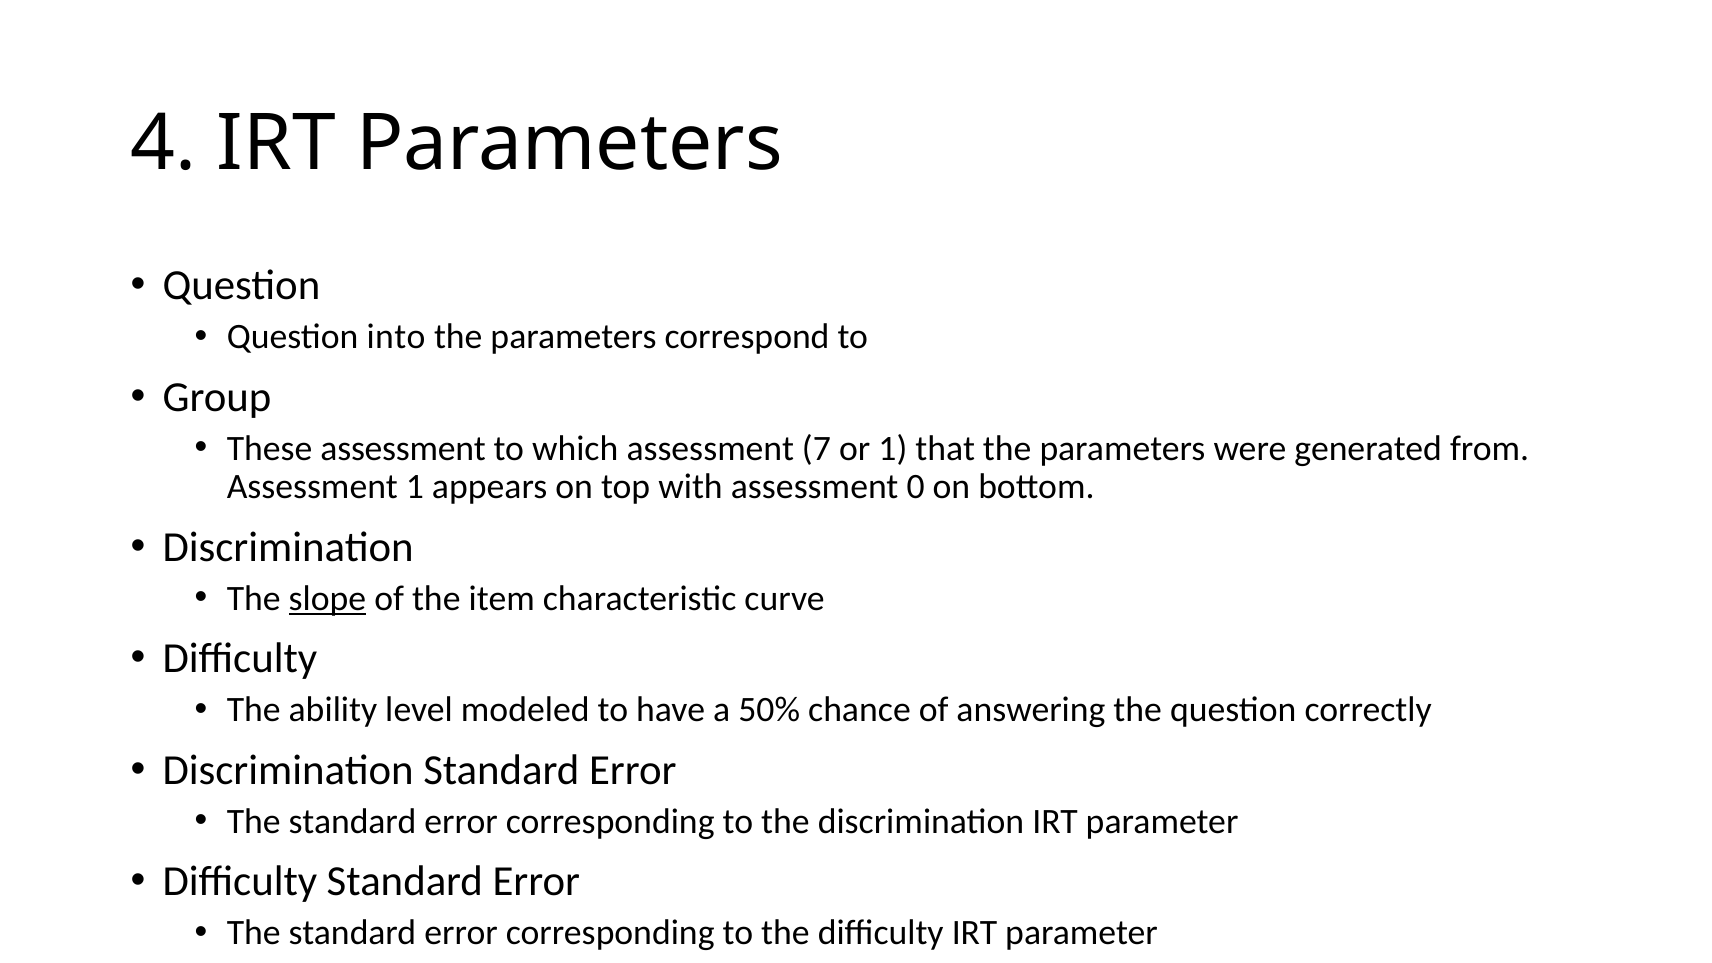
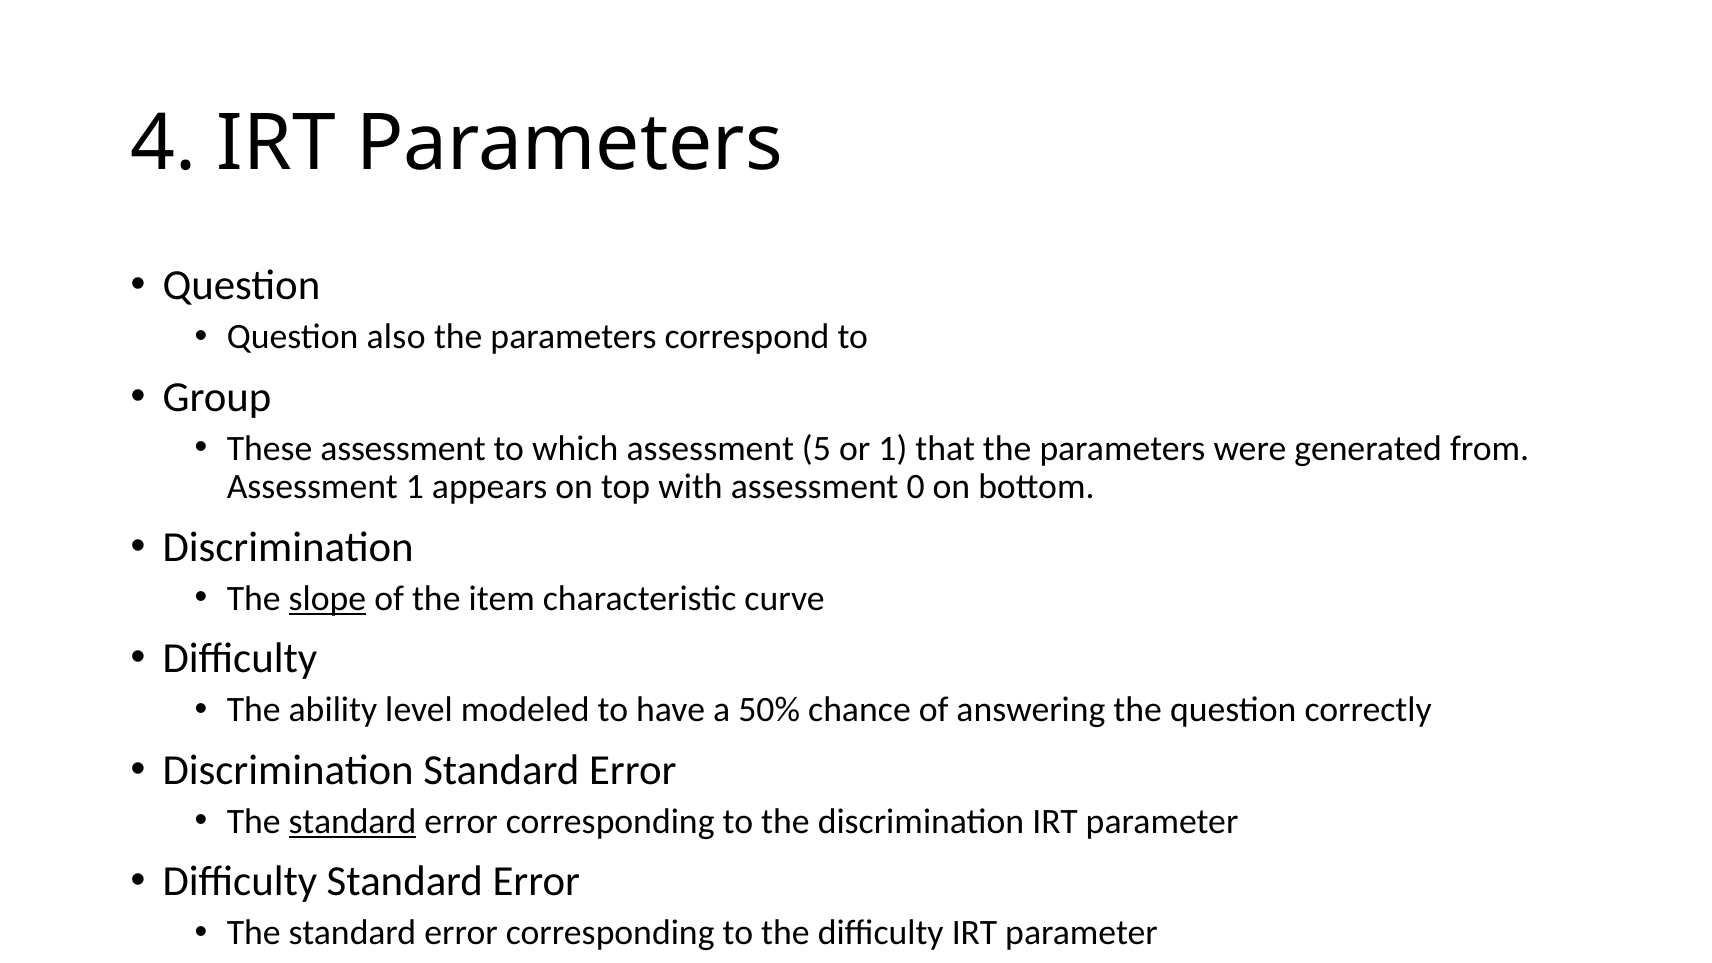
into: into -> also
7: 7 -> 5
standard at (352, 821) underline: none -> present
